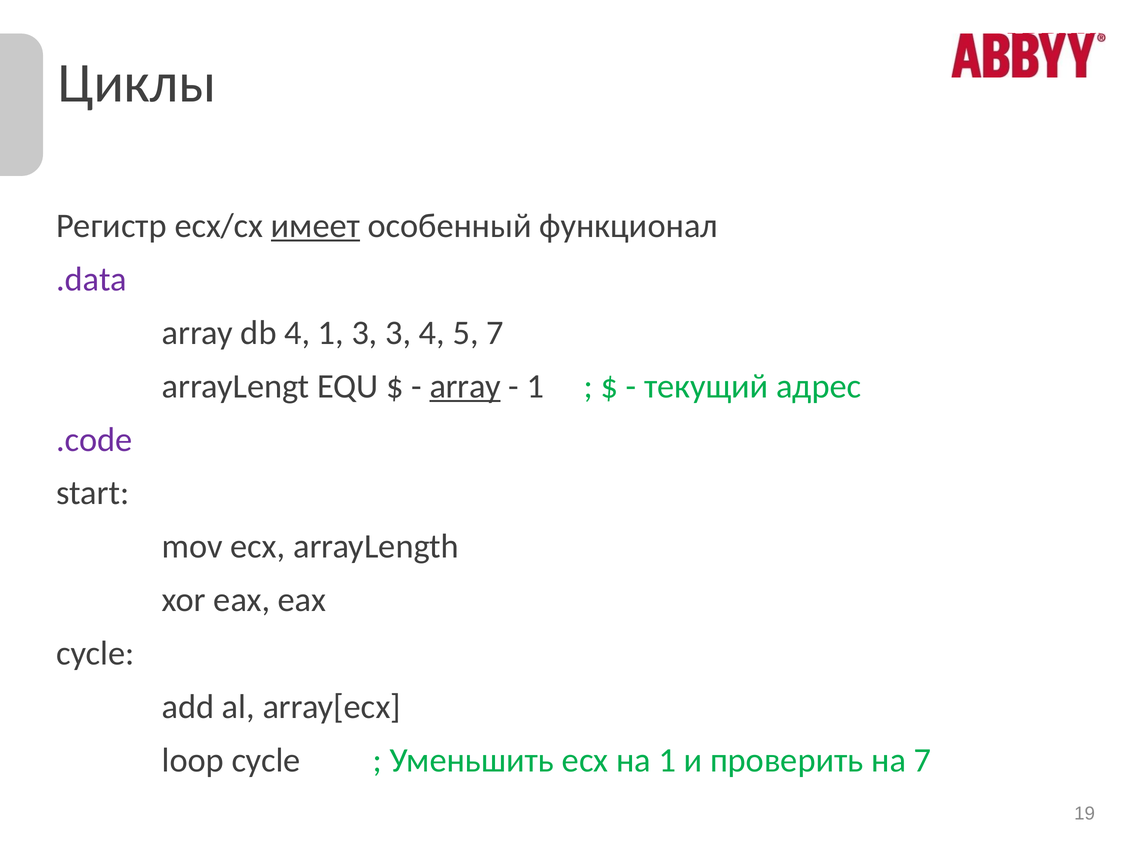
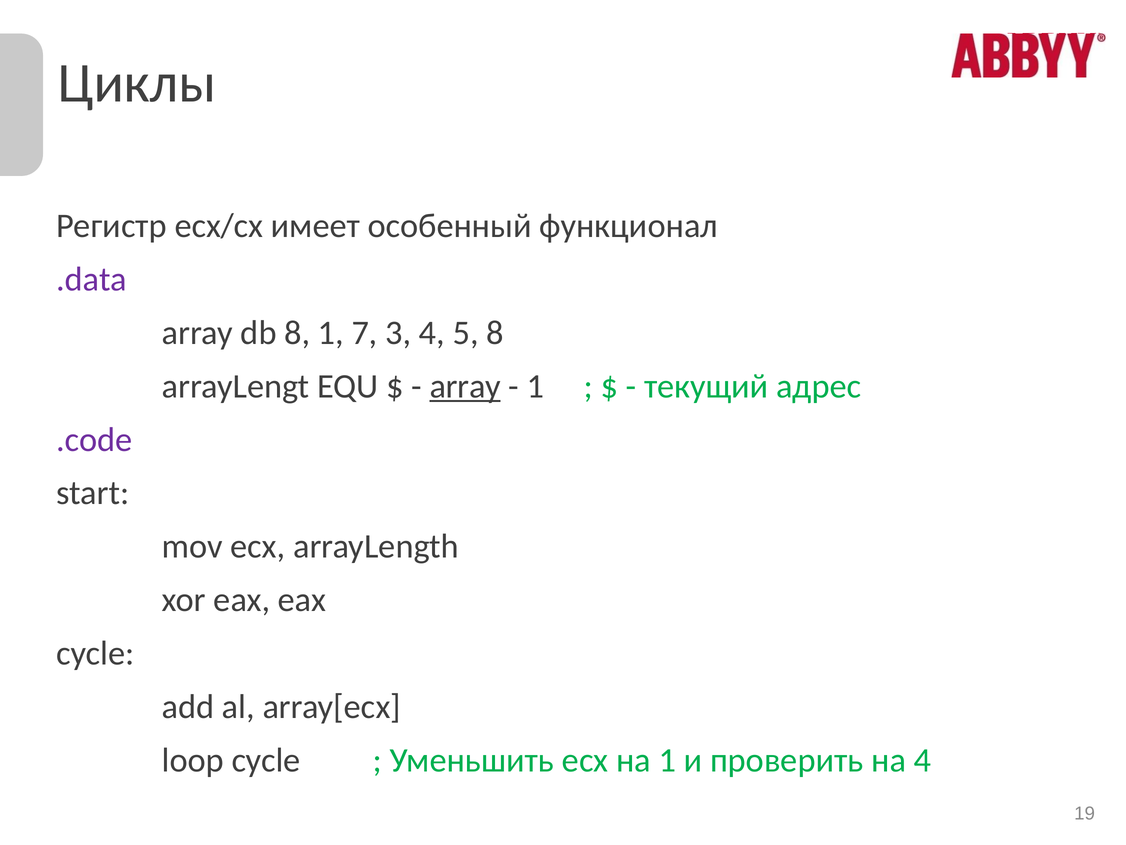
имеет underline: present -> none
db 4: 4 -> 8
1 3: 3 -> 7
5 7: 7 -> 8
на 7: 7 -> 4
